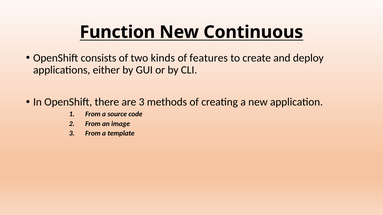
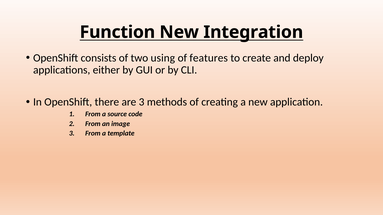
Continuous: Continuous -> Integration
kinds: kinds -> using
